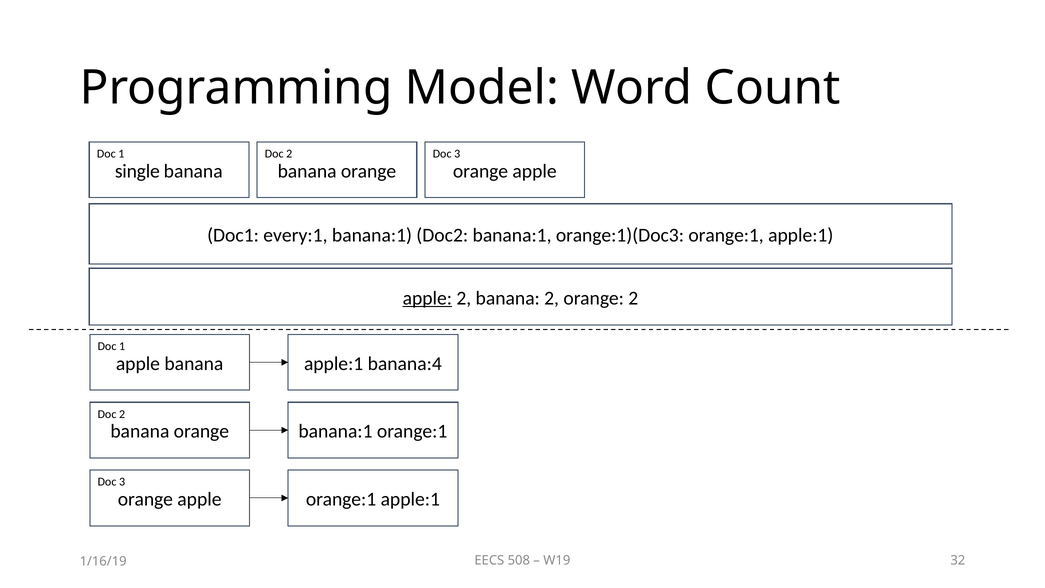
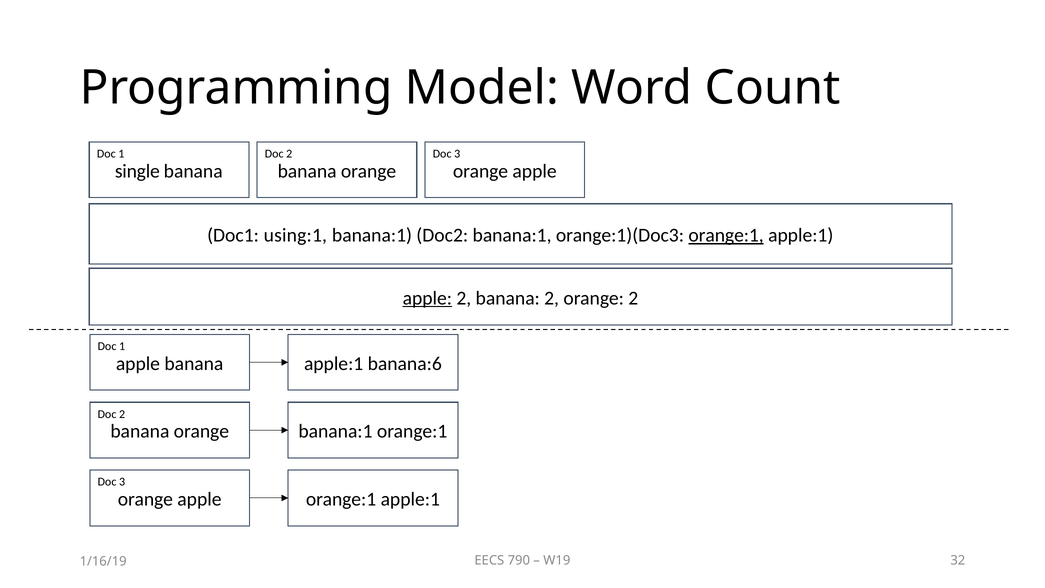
every:1: every:1 -> using:1
orange:1 at (726, 235) underline: none -> present
banana:4: banana:4 -> banana:6
508: 508 -> 790
